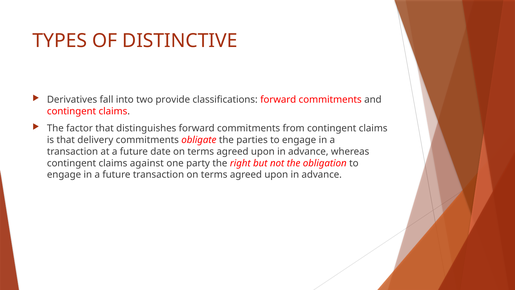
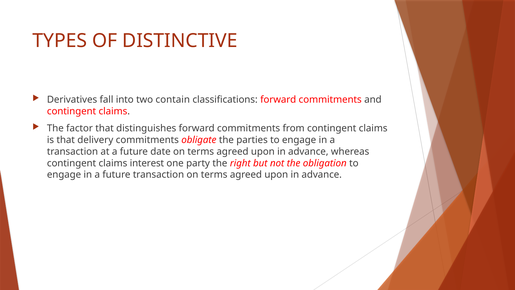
provide: provide -> contain
against: against -> interest
